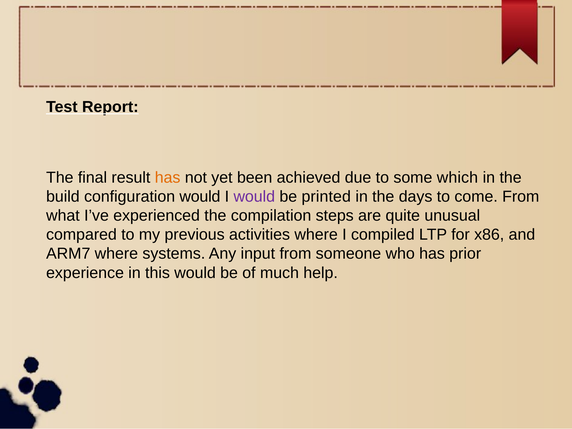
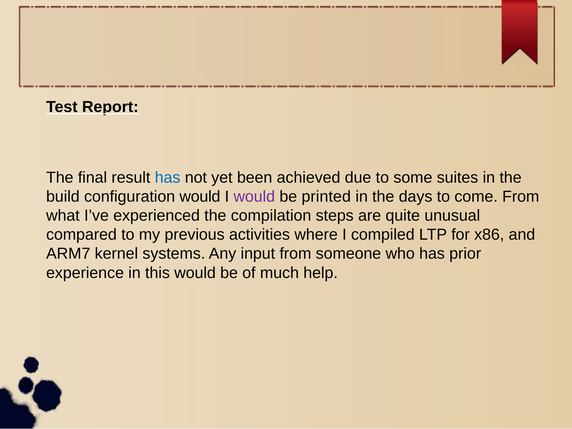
has at (168, 177) colour: orange -> blue
which: which -> suites
ARM7 where: where -> kernel
